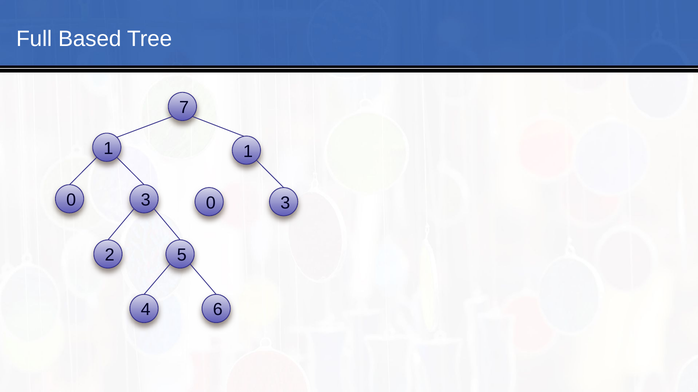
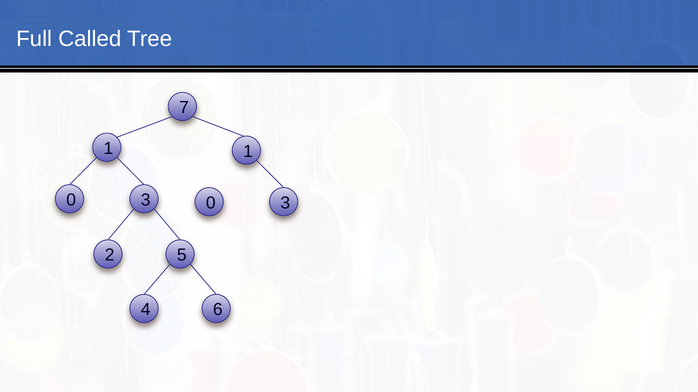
Based: Based -> Called
